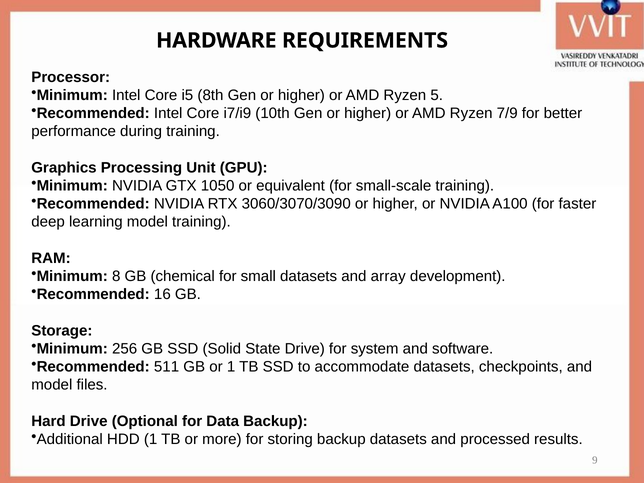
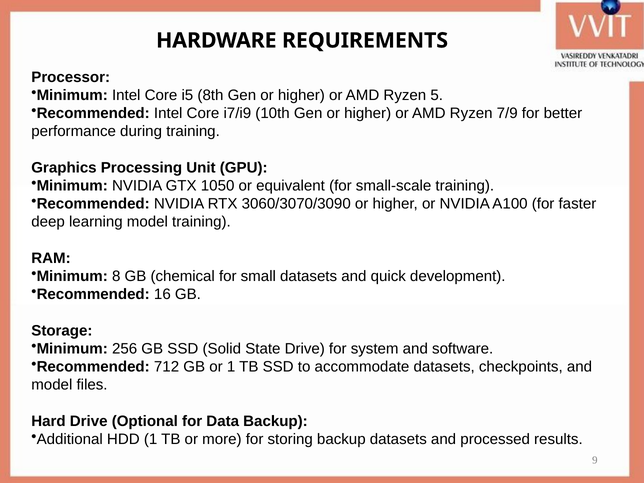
array: array -> quick
511: 511 -> 712
